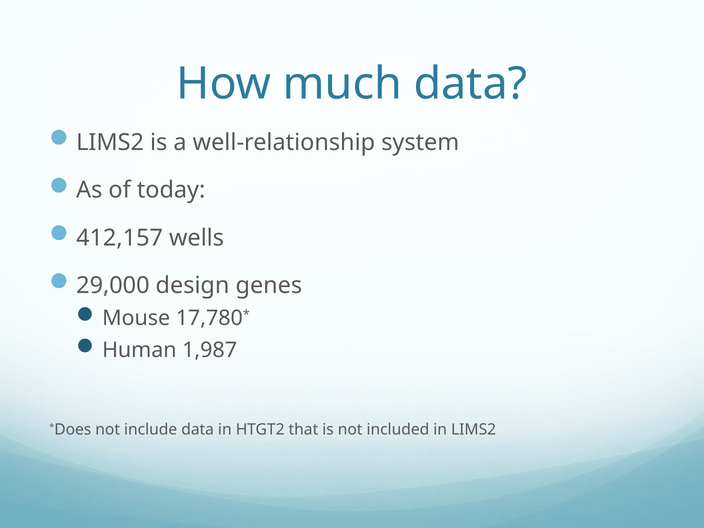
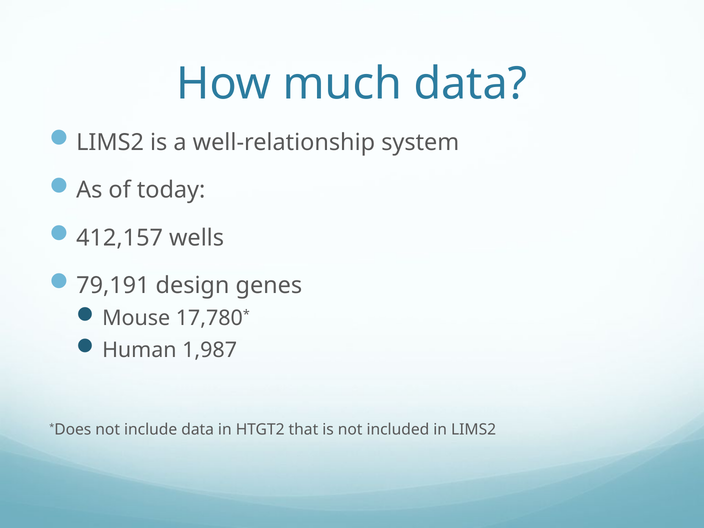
29,000: 29,000 -> 79,191
